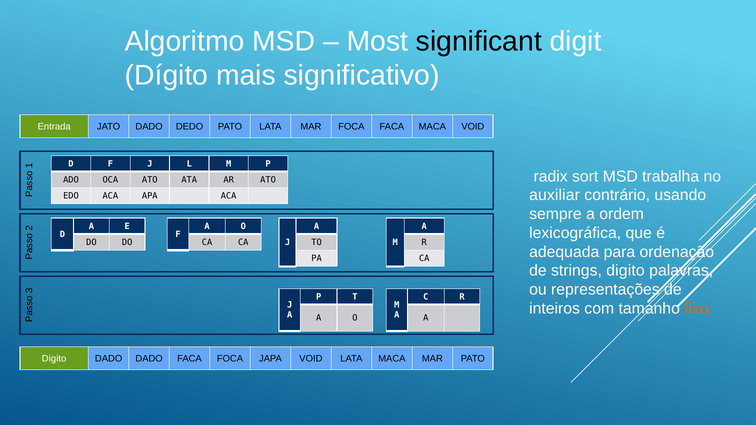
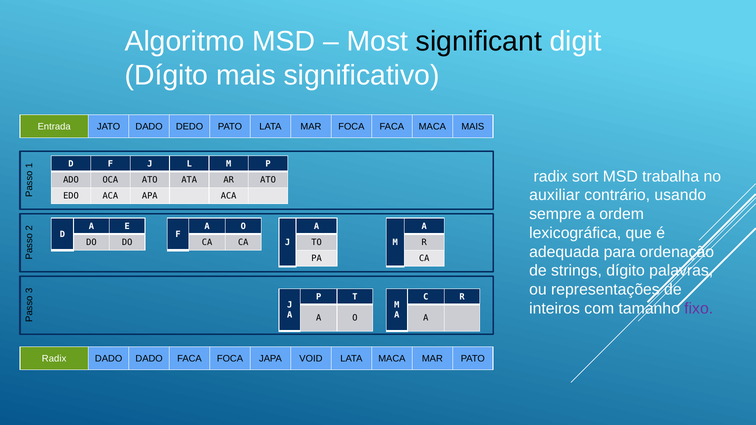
MACA VOID: VOID -> MAIS
strings digito: digito -> dígito
fixo colour: orange -> purple
Digito at (54, 359): Digito -> Radix
